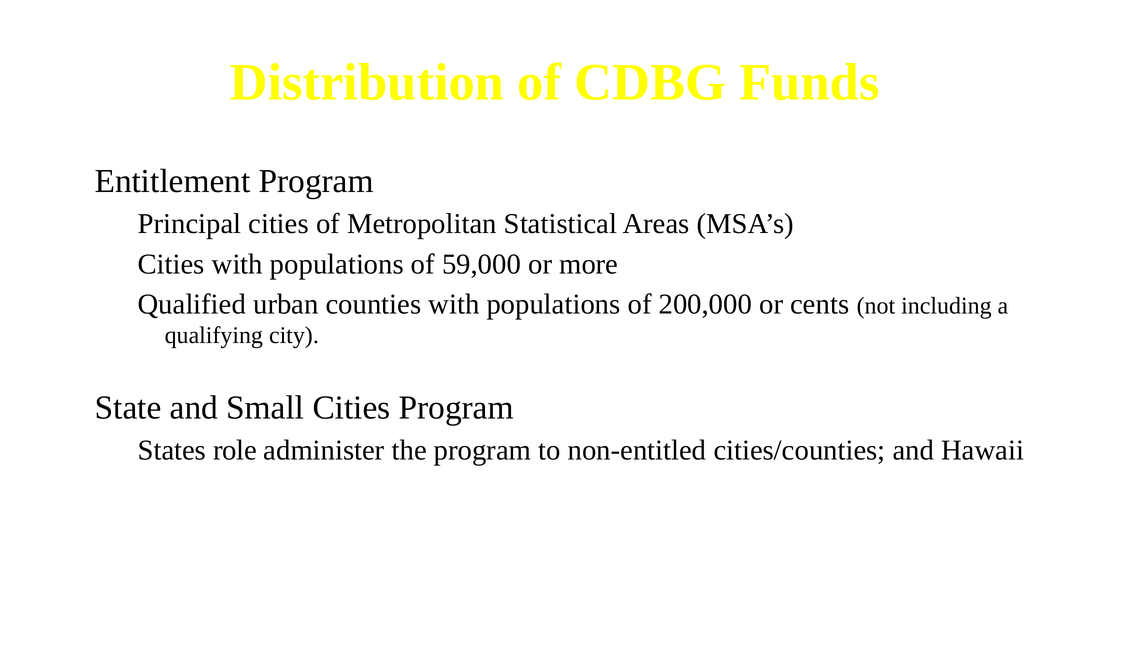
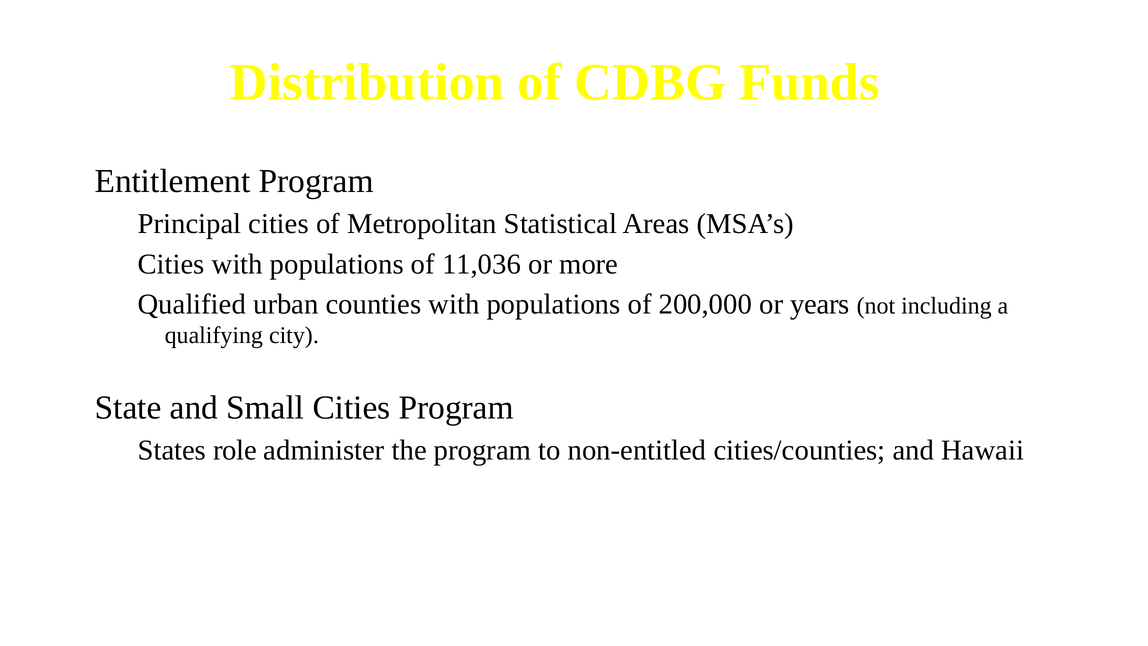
59,000: 59,000 -> 11,036
cents: cents -> years
